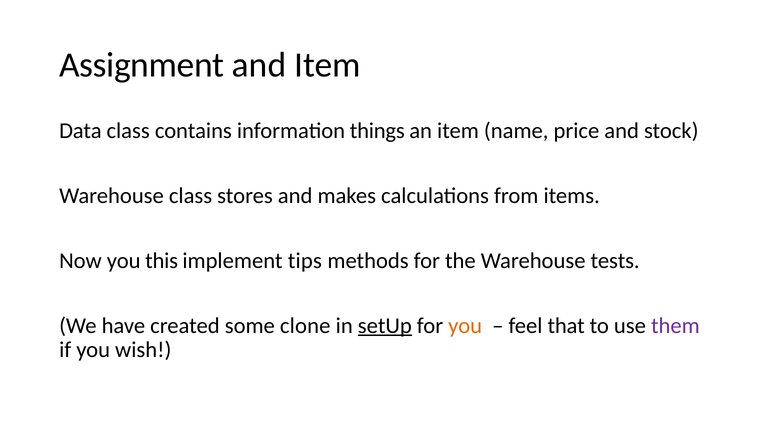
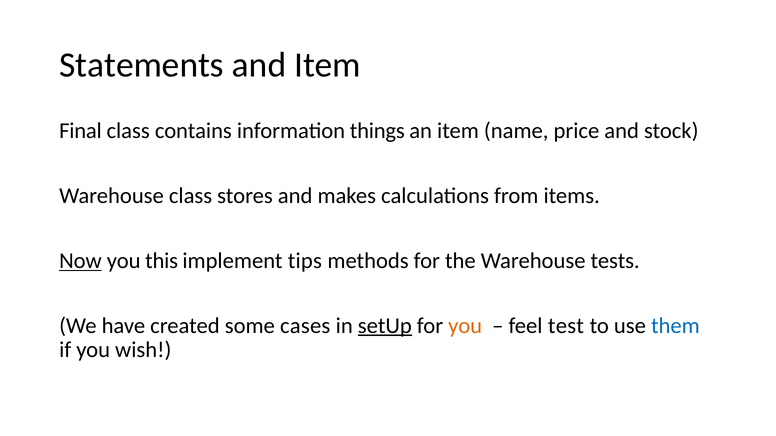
Assignment: Assignment -> Statements
Data: Data -> Final
Now underline: none -> present
clone: clone -> cases
that: that -> test
them colour: purple -> blue
